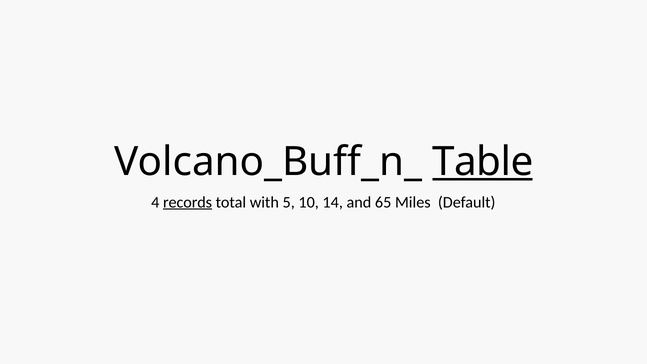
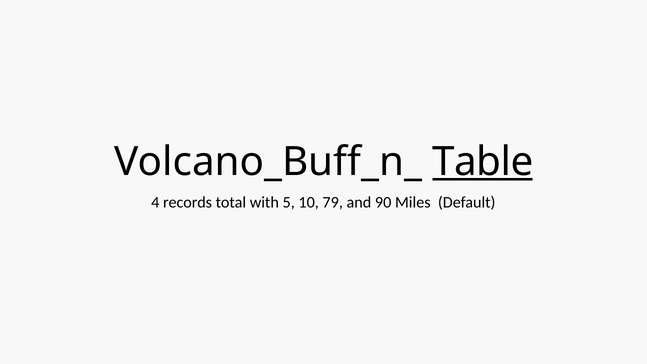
records underline: present -> none
14: 14 -> 79
65: 65 -> 90
